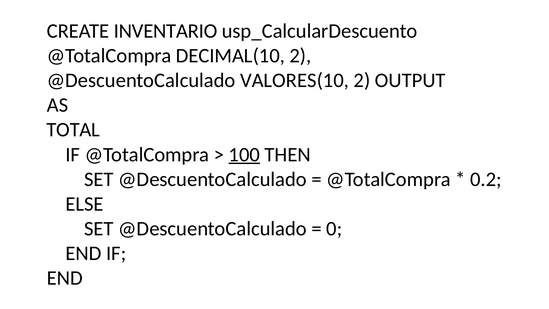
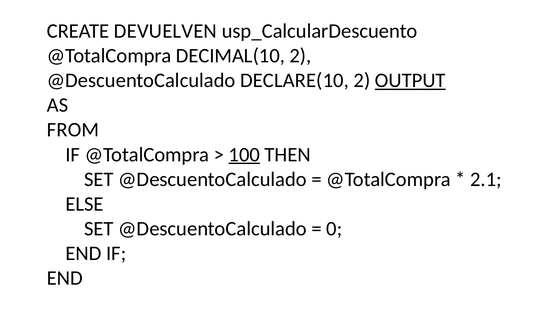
INVENTARIO: INVENTARIO -> DEVUELVEN
VALORES(10: VALORES(10 -> DECLARE(10
OUTPUT underline: none -> present
TOTAL: TOTAL -> FROM
0.2: 0.2 -> 2.1
